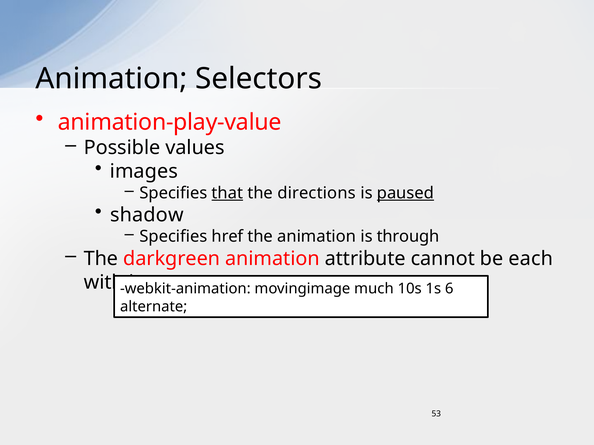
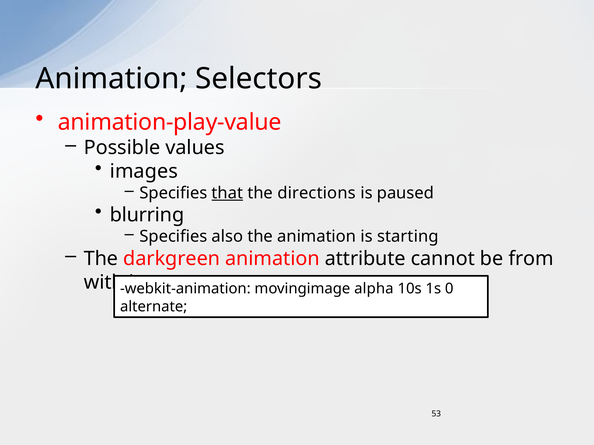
paused underline: present -> none
shadow: shadow -> blurring
href: href -> also
through: through -> starting
each: each -> from
much: much -> alpha
6: 6 -> 0
